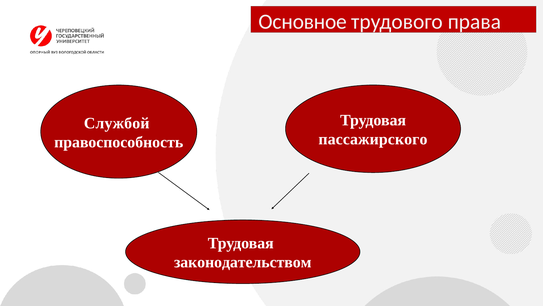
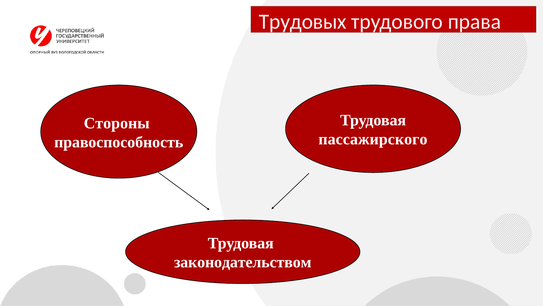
Основное: Основное -> Трудовых
Службой: Службой -> Стороны
